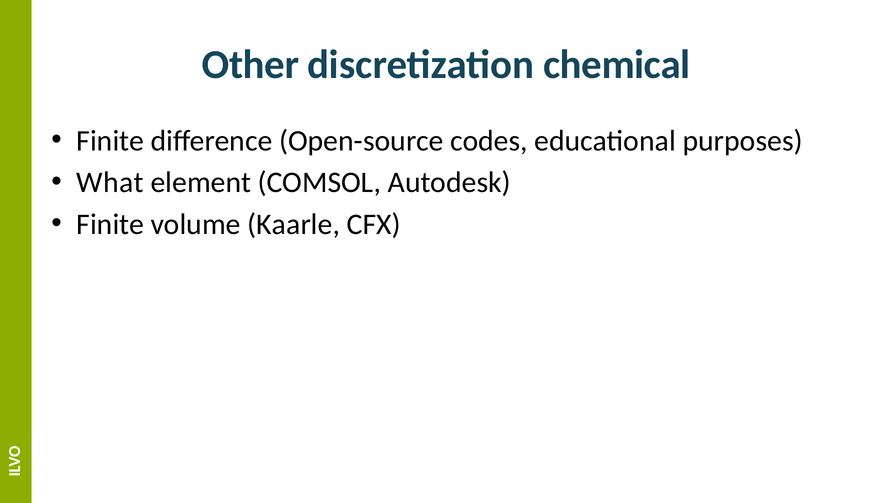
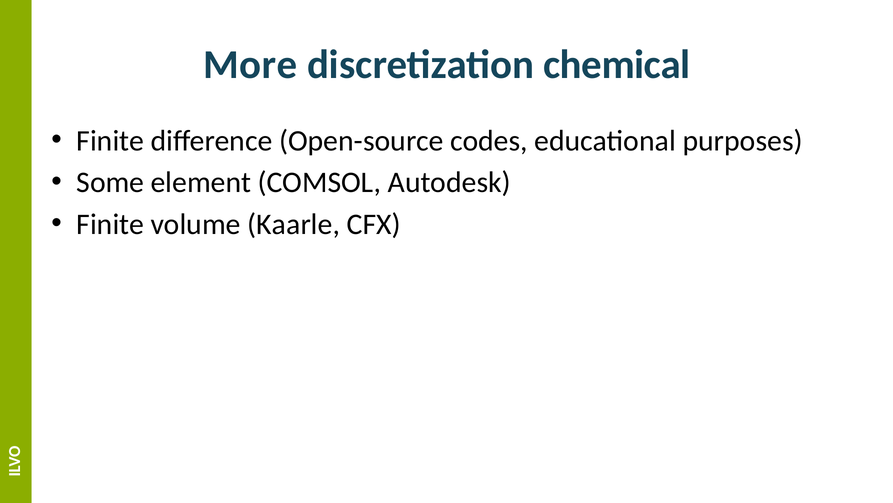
Other: Other -> More
What: What -> Some
